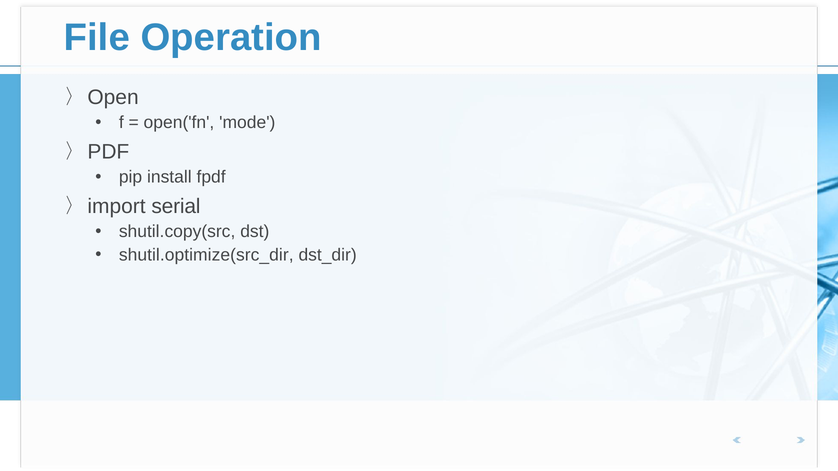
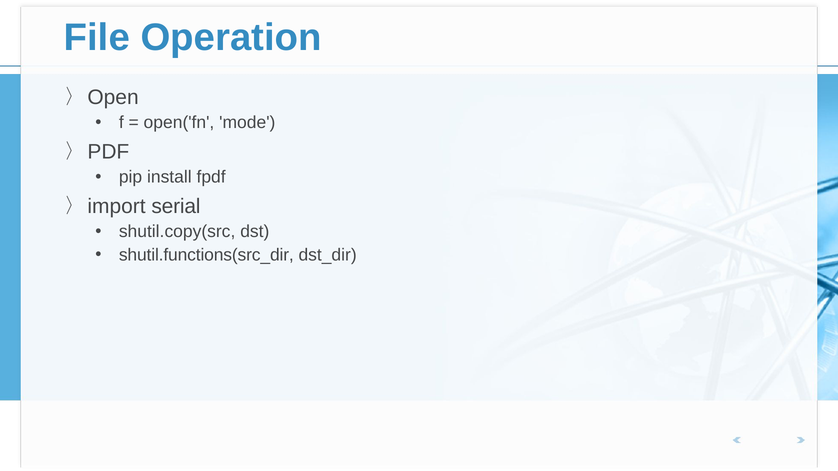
shutil.optimize(src_dir: shutil.optimize(src_dir -> shutil.functions(src_dir
